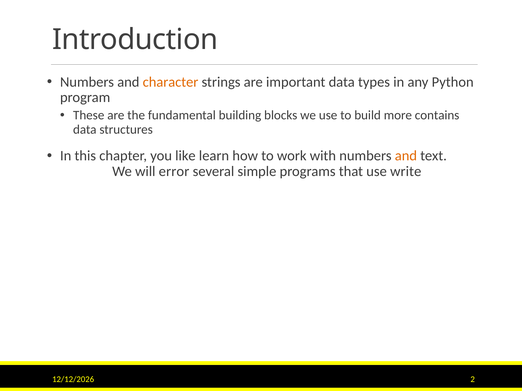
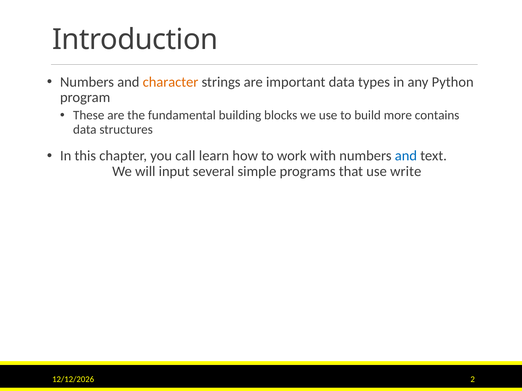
like: like -> call
and at (406, 156) colour: orange -> blue
error: error -> input
